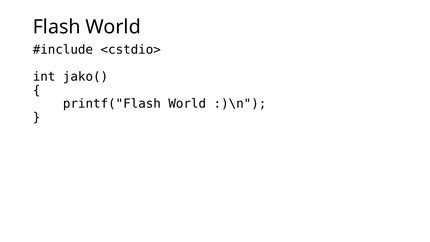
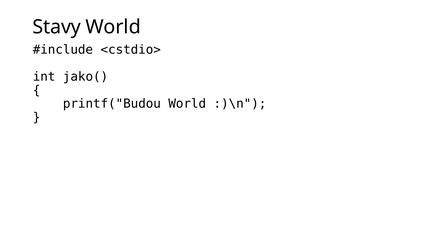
Flash: Flash -> Stavy
printf("Flash: printf("Flash -> printf("Budou
